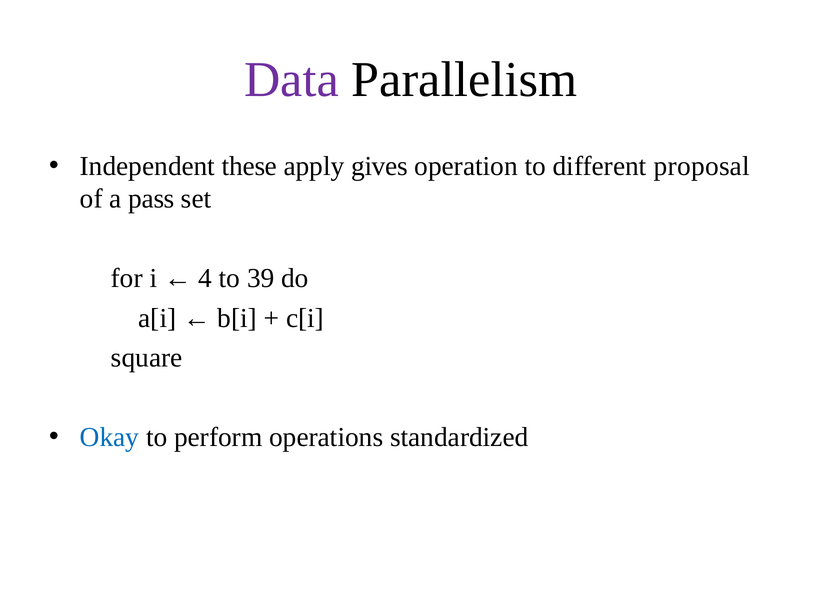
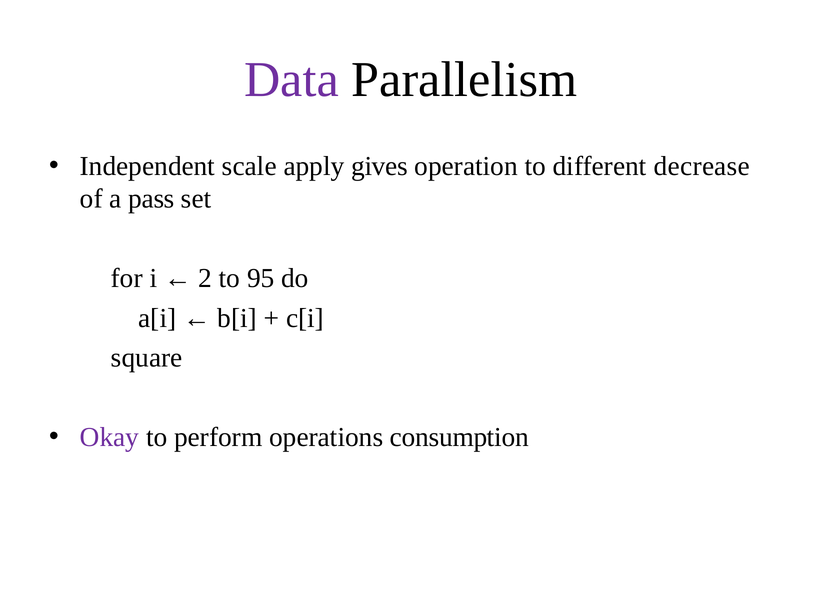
these: these -> scale
proposal: proposal -> decrease
4: 4 -> 2
39: 39 -> 95
Okay colour: blue -> purple
standardized: standardized -> consumption
